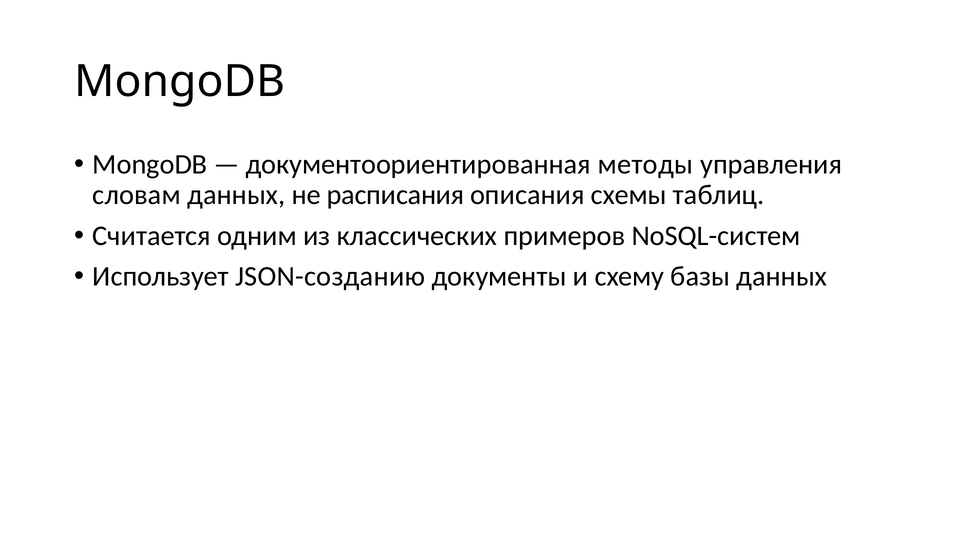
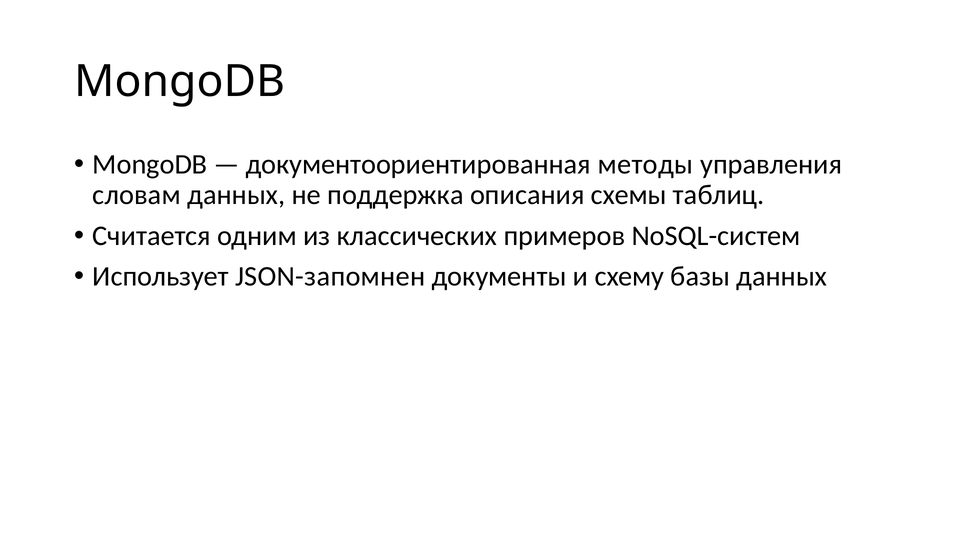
расписания: расписания -> поддержка
JSON-созданию: JSON-созданию -> JSON-запомнен
